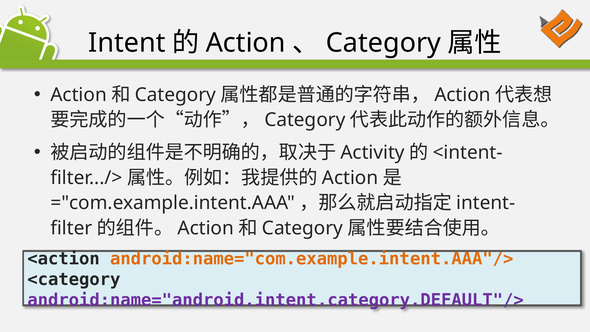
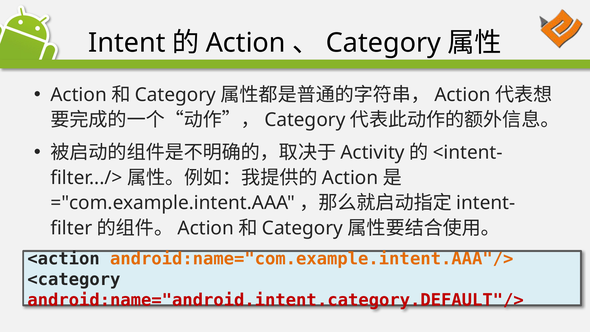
android:name="android.intent.category.DEFAULT"/> colour: purple -> red
